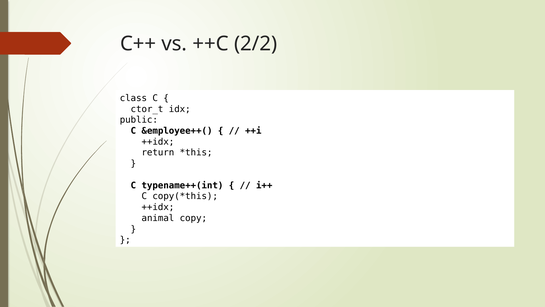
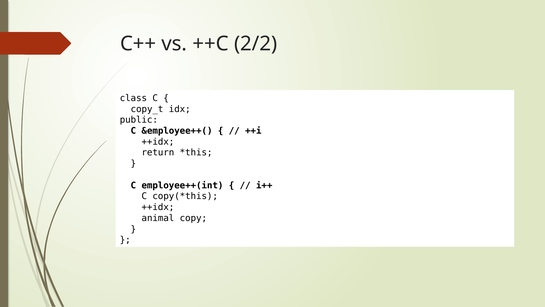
ctor_t: ctor_t -> copy_t
typename++(int: typename++(int -> employee++(int
